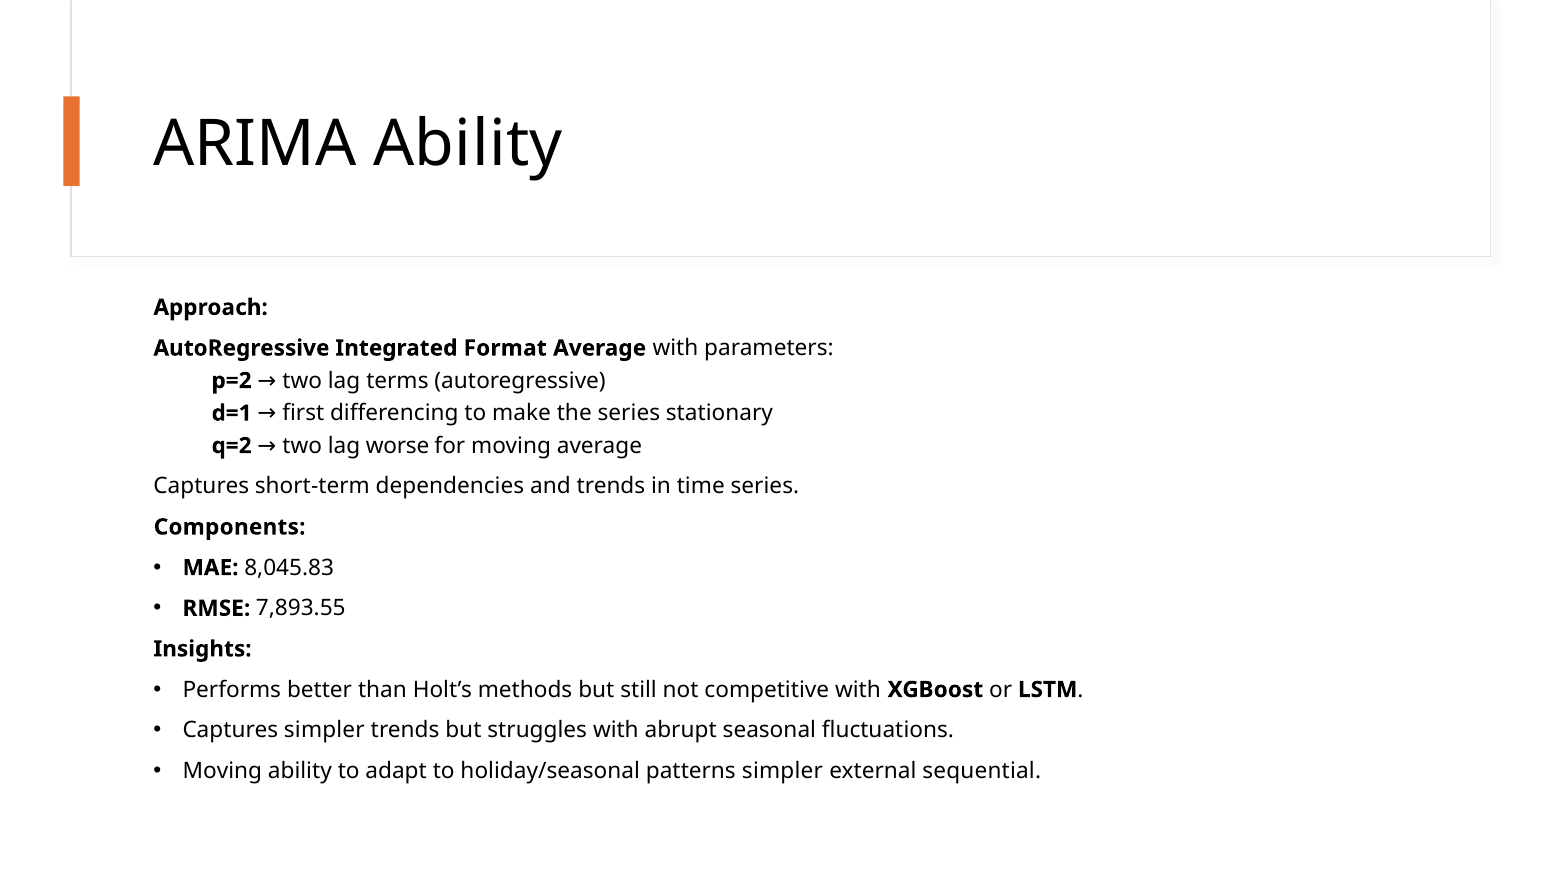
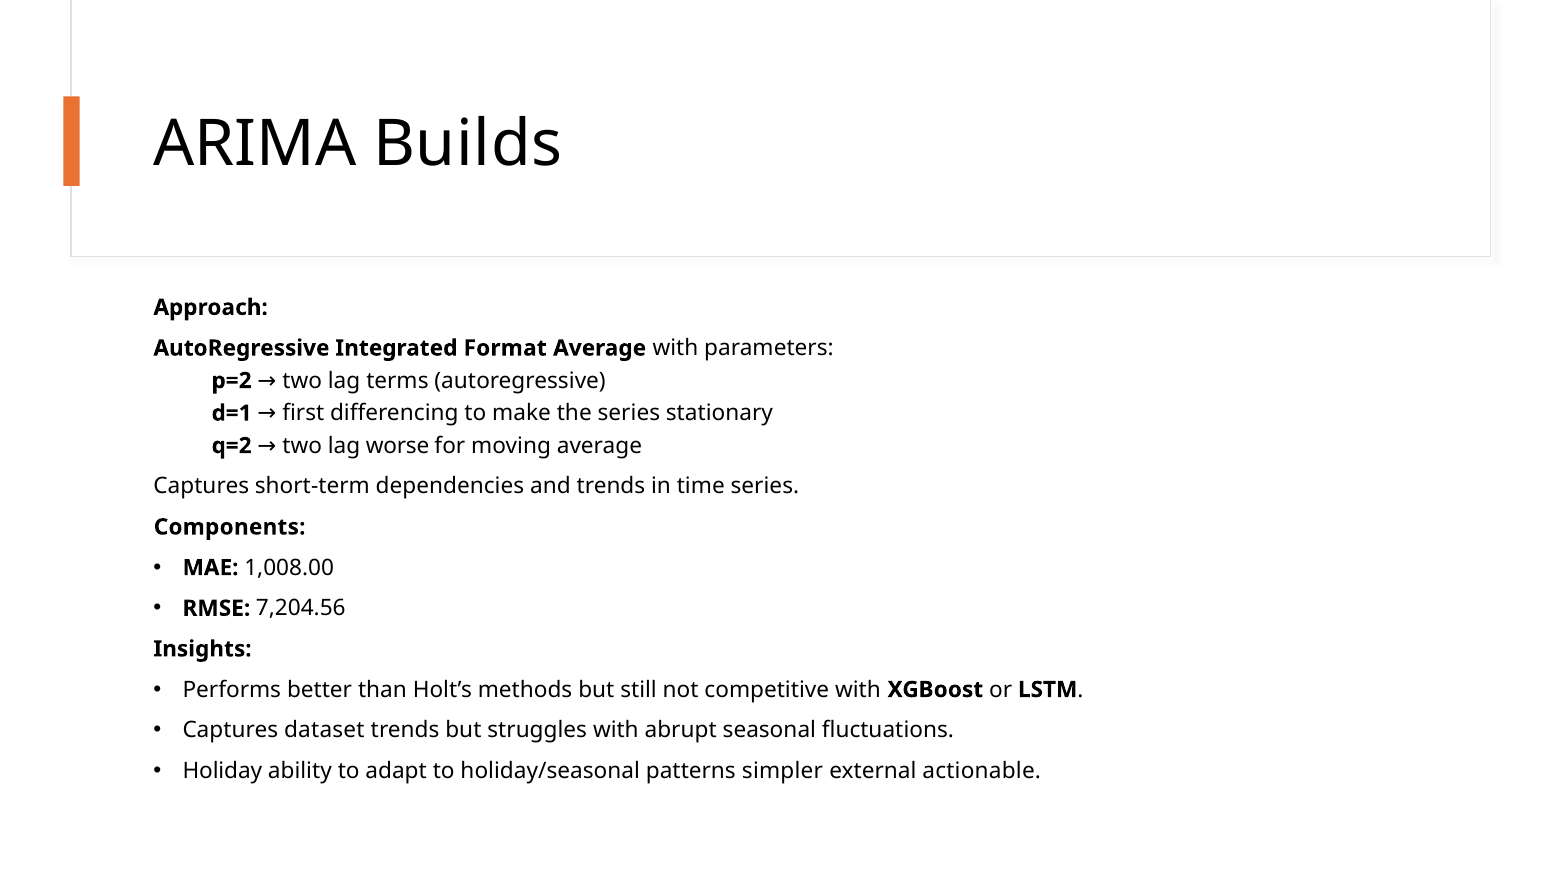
ARIMA Ability: Ability -> Builds
8,045.83: 8,045.83 -> 1,008.00
7,893.55: 7,893.55 -> 7,204.56
Captures simpler: simpler -> dataset
Moving at (222, 771): Moving -> Holiday
sequential: sequential -> actionable
